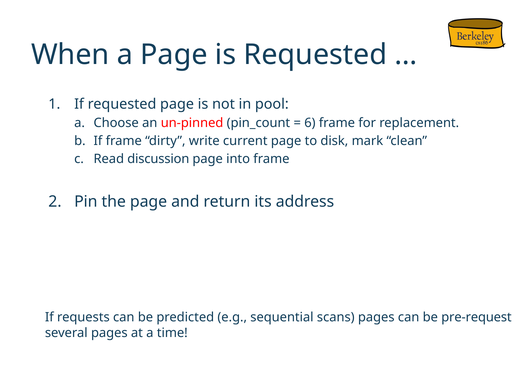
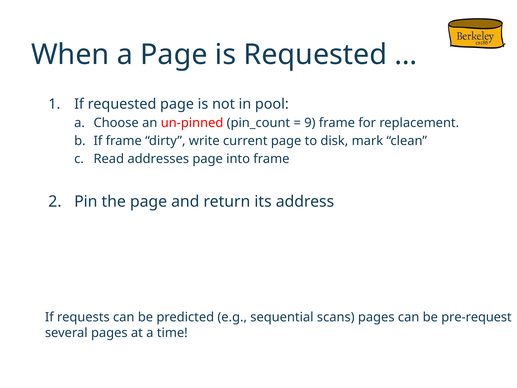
6: 6 -> 9
discussion: discussion -> addresses
